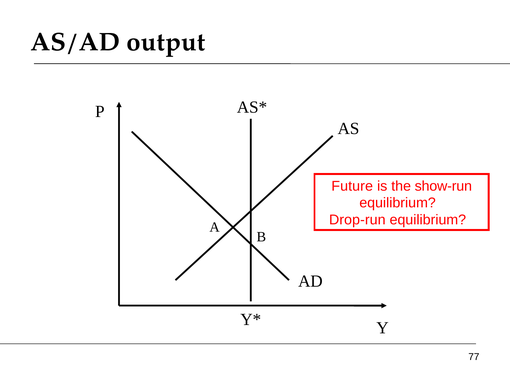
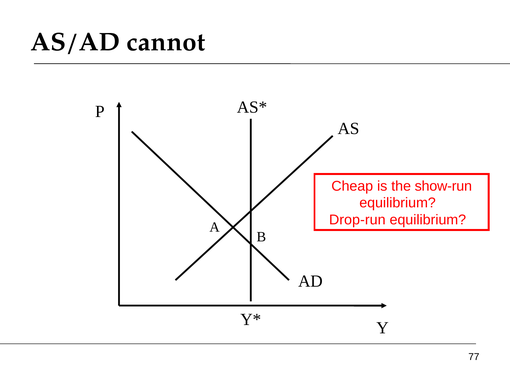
output: output -> cannot
Future: Future -> Cheap
